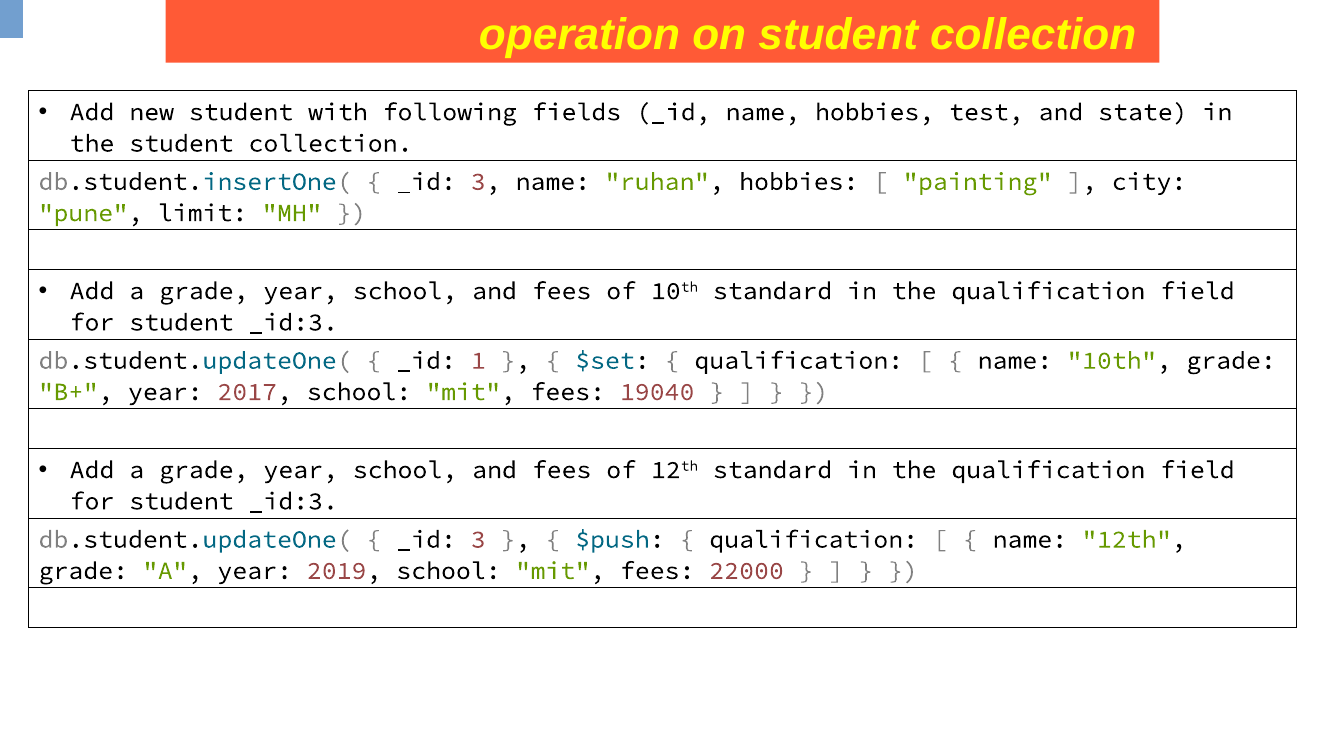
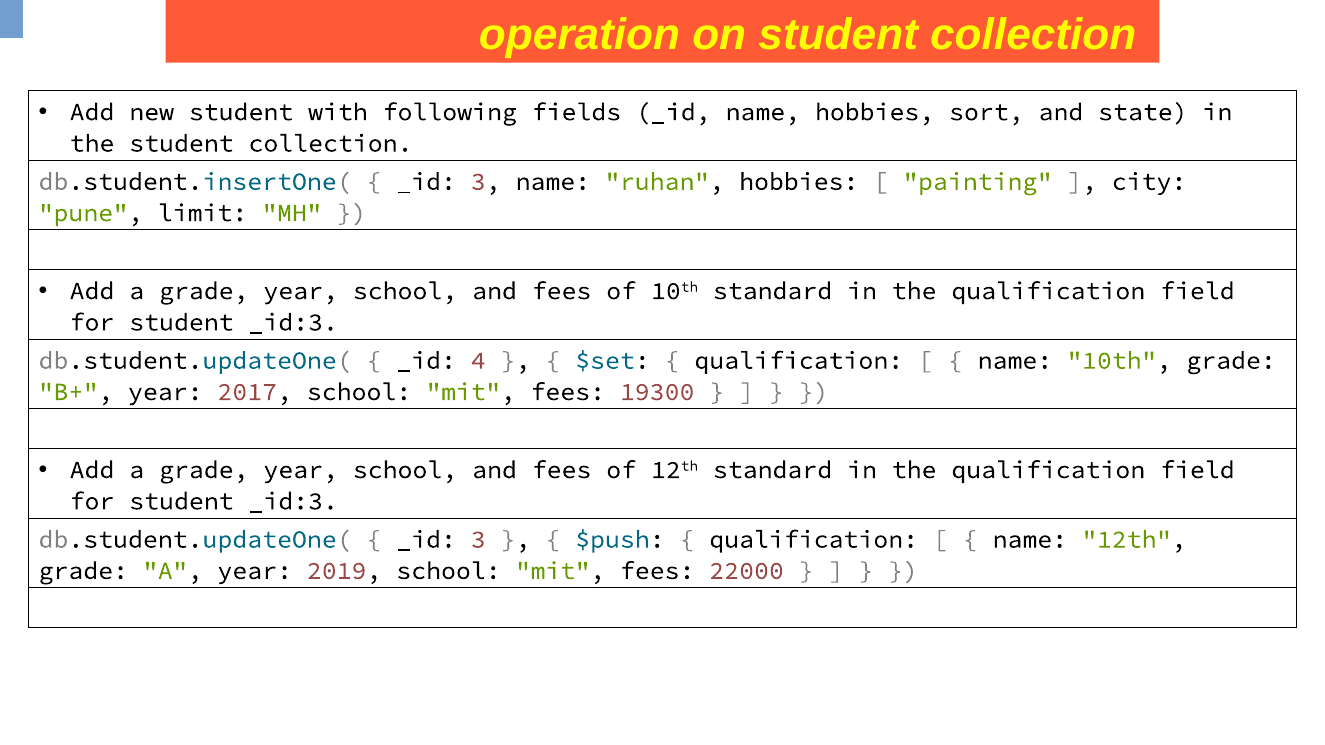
test: test -> sort
1: 1 -> 4
19040: 19040 -> 19300
